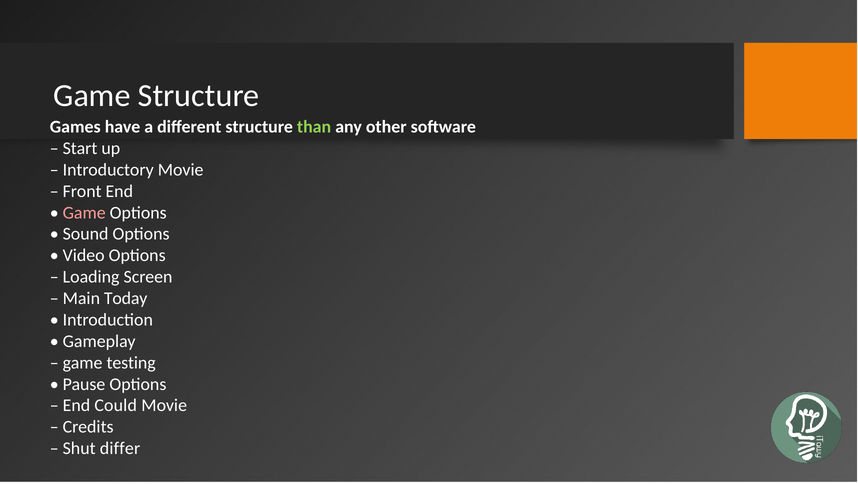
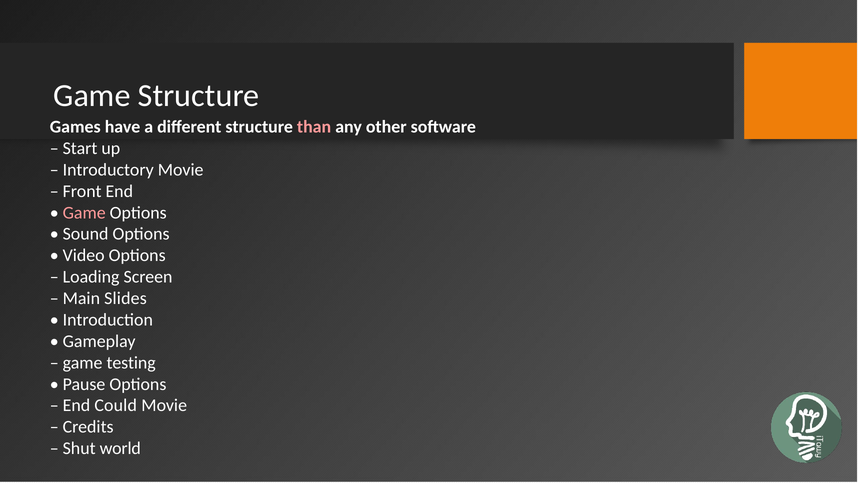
than colour: light green -> pink
Today: Today -> Slides
differ: differ -> world
